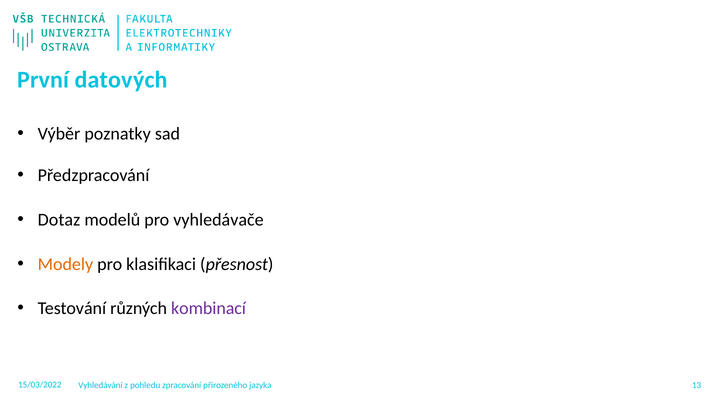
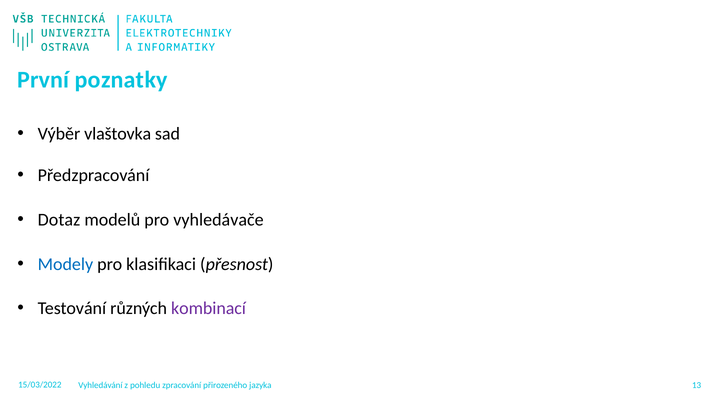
datových: datových -> poznatky
poznatky: poznatky -> vlaštovka
Modely colour: orange -> blue
